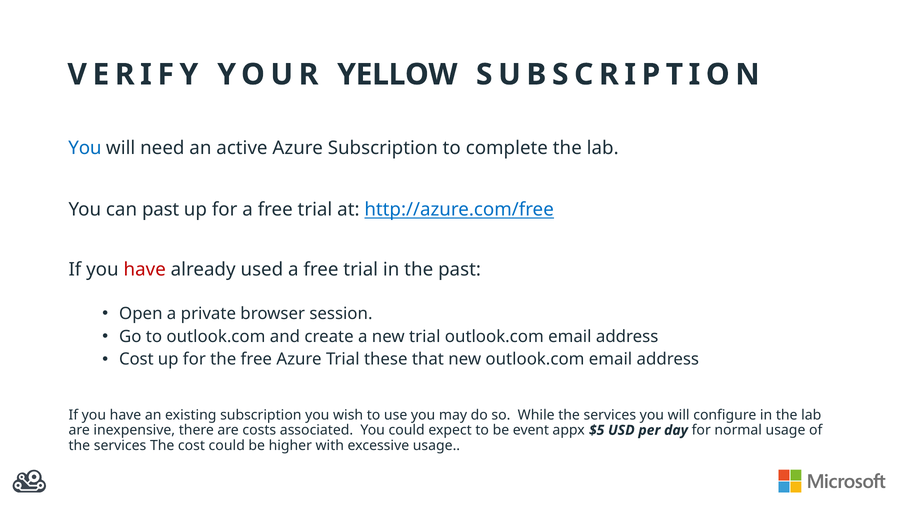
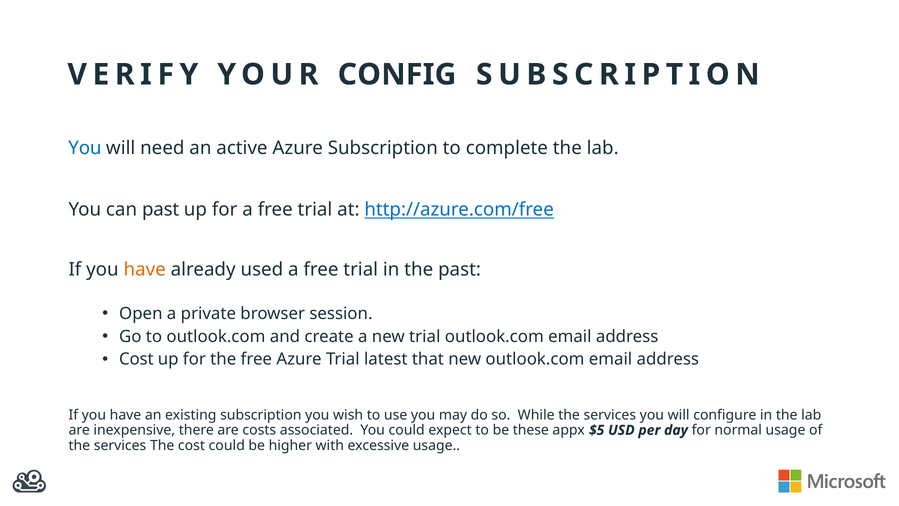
YELLOW: YELLOW -> CONFIG
have at (145, 269) colour: red -> orange
these: these -> latest
event: event -> these
